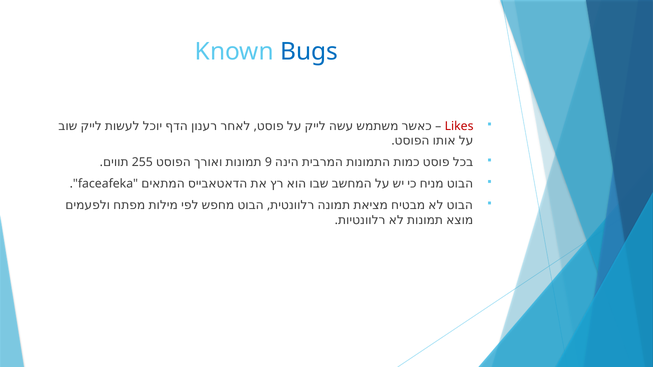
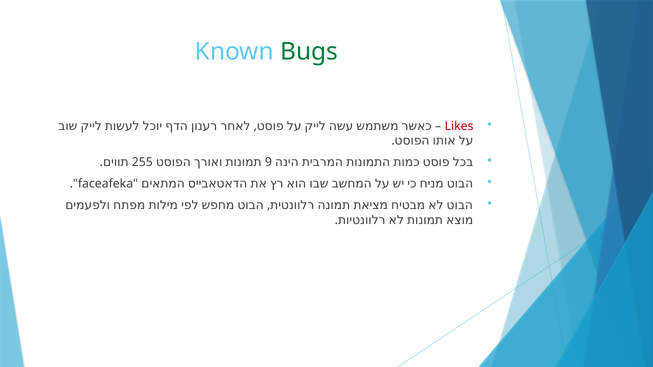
Bugs colour: blue -> green
